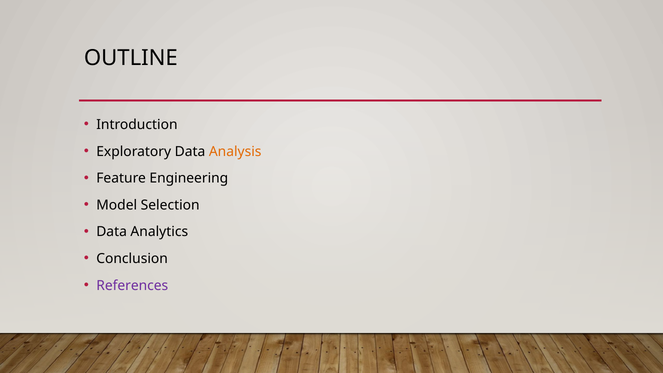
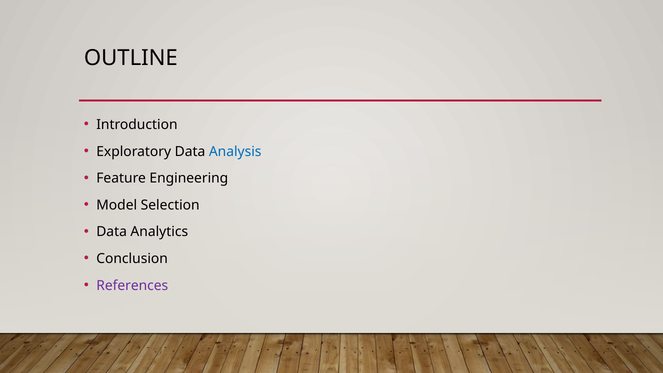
Analysis colour: orange -> blue
